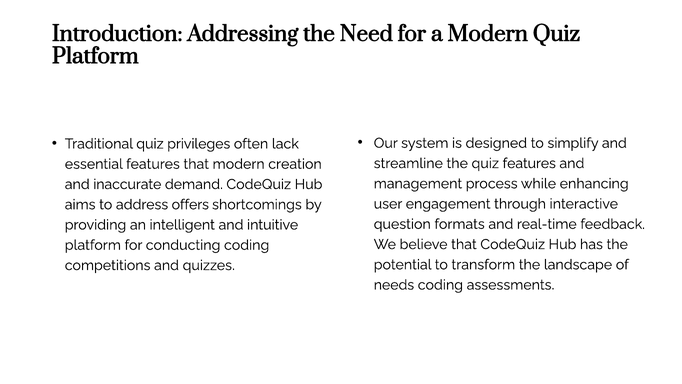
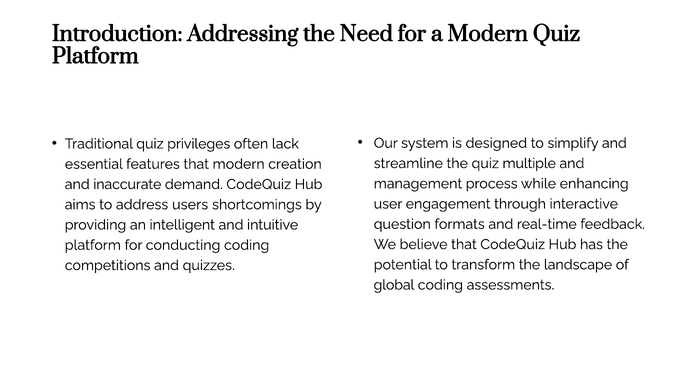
quiz features: features -> multiple
offers: offers -> users
needs: needs -> global
